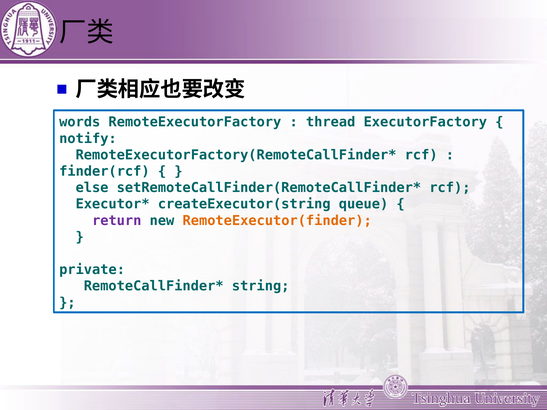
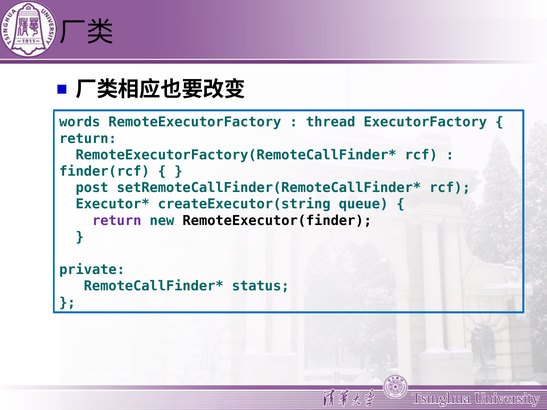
notify at (88, 139): notify -> return
else: else -> post
RemoteExecutor(finder colour: orange -> black
string: string -> status
